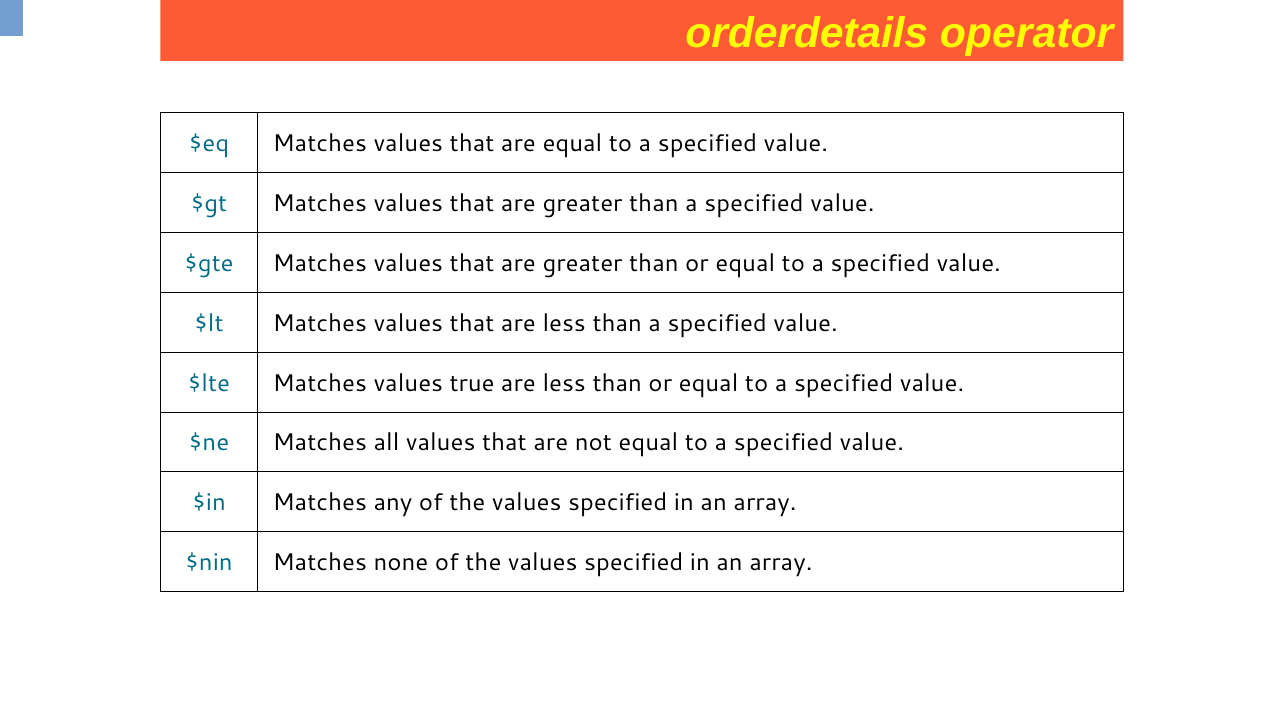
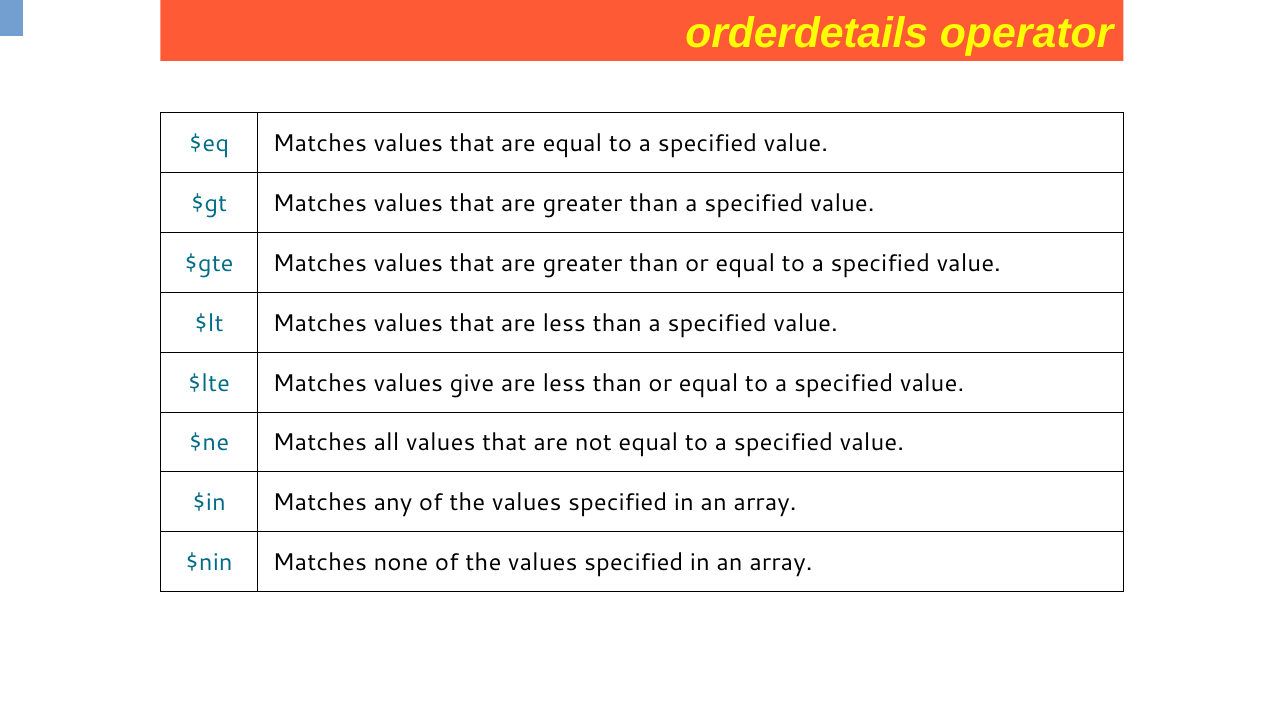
true: true -> give
